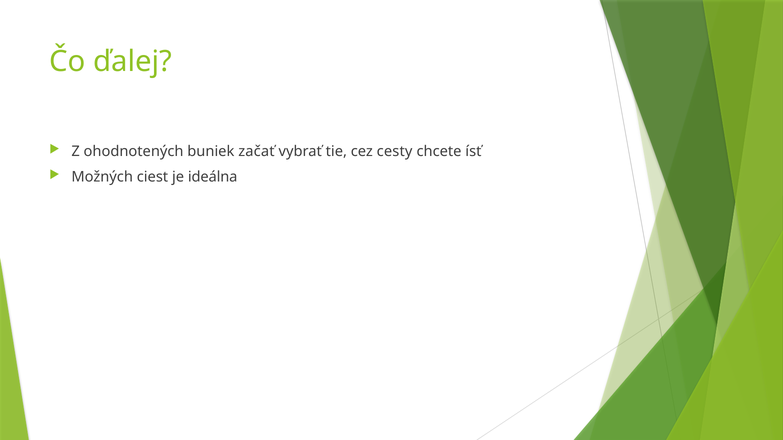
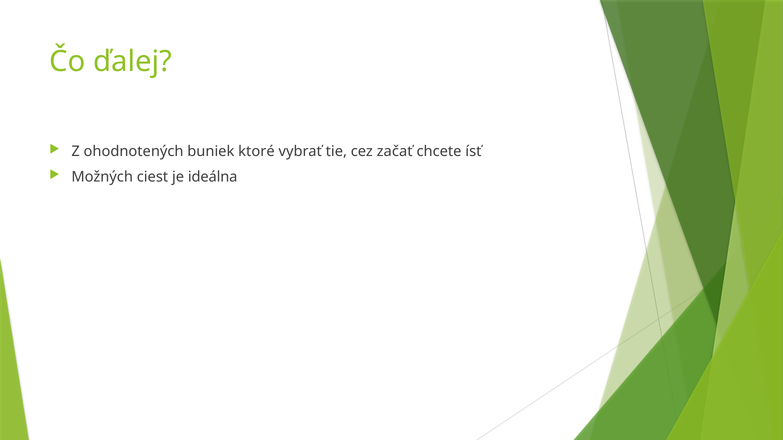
začať: začať -> ktoré
cesty: cesty -> začať
